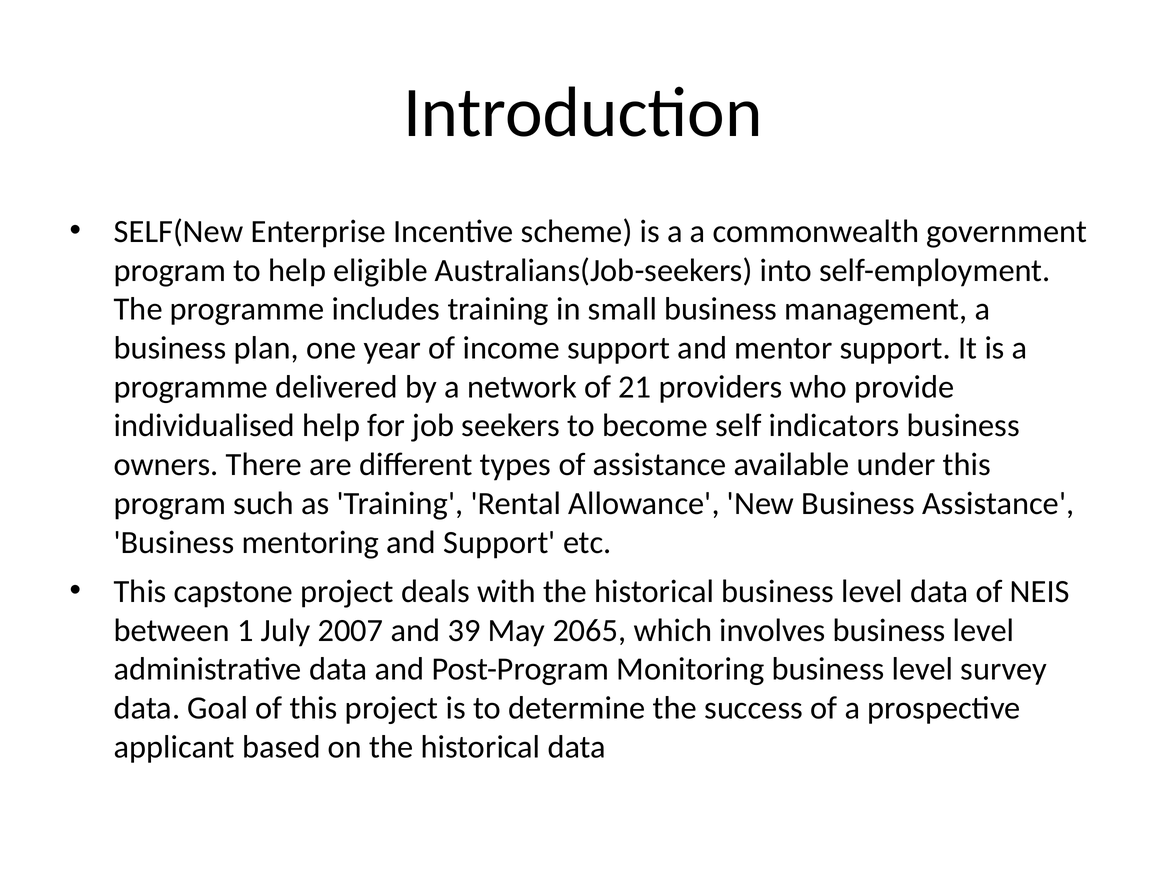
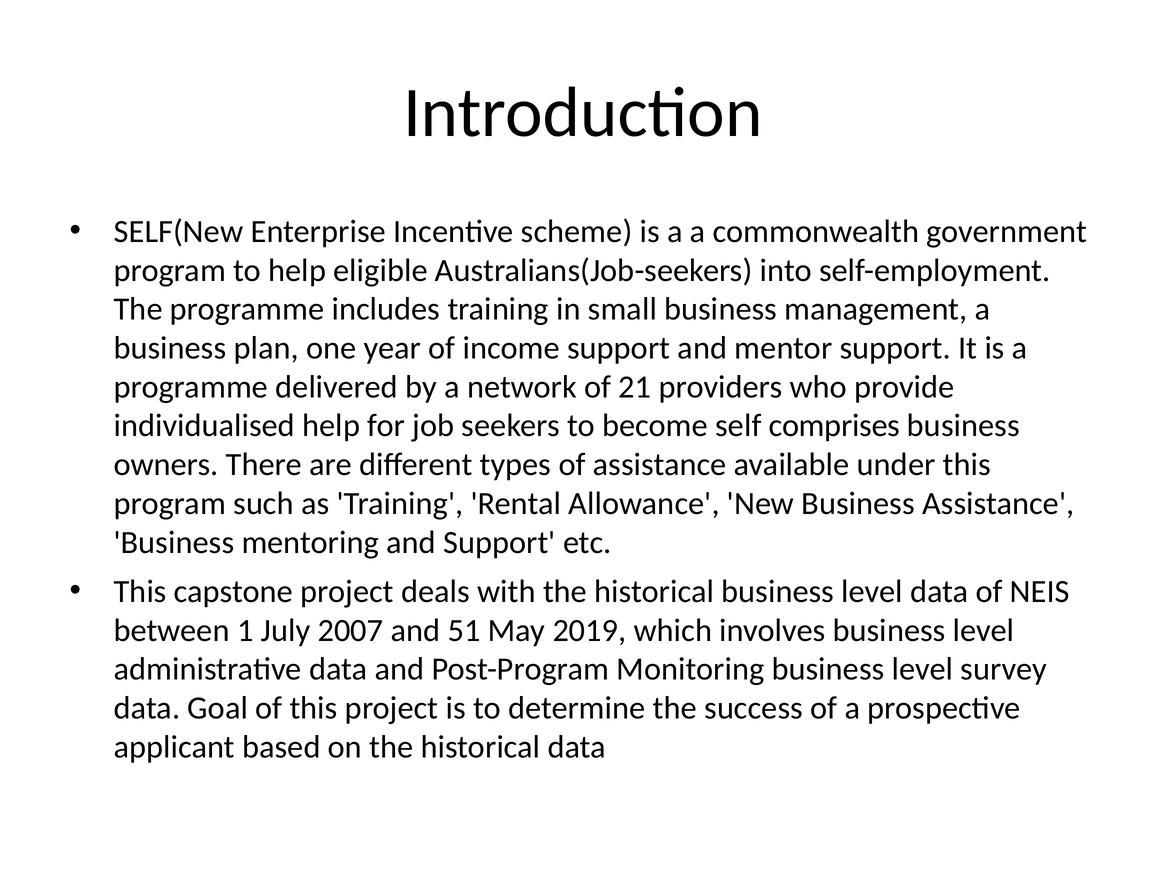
indicators: indicators -> comprises
39: 39 -> 51
2065: 2065 -> 2019
